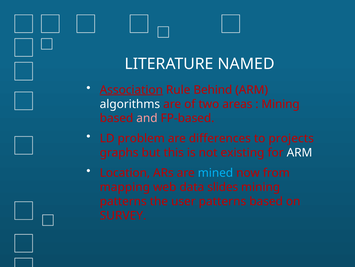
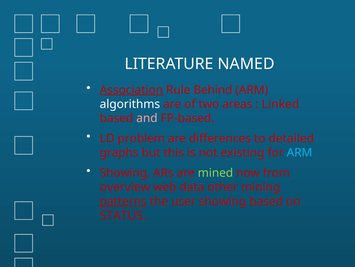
Mining at (281, 104): Mining -> Linked
projects: projects -> detailed
ARM at (300, 152) colour: white -> light blue
Location at (125, 172): Location -> Showing
mined colour: light blue -> light green
mapping: mapping -> overview
slides: slides -> other
patterns at (123, 201) underline: none -> present
user patterns: patterns -> showing
SURVEY: SURVEY -> STATUS
